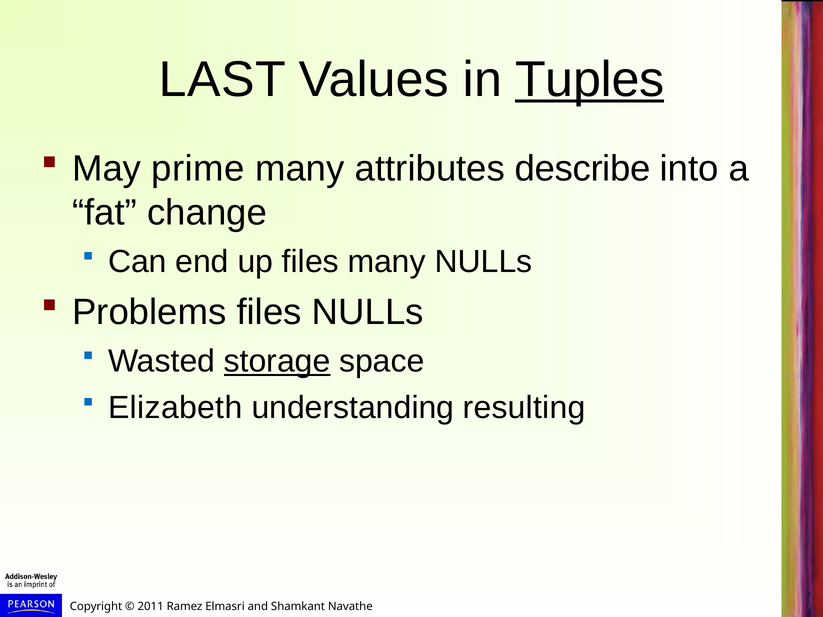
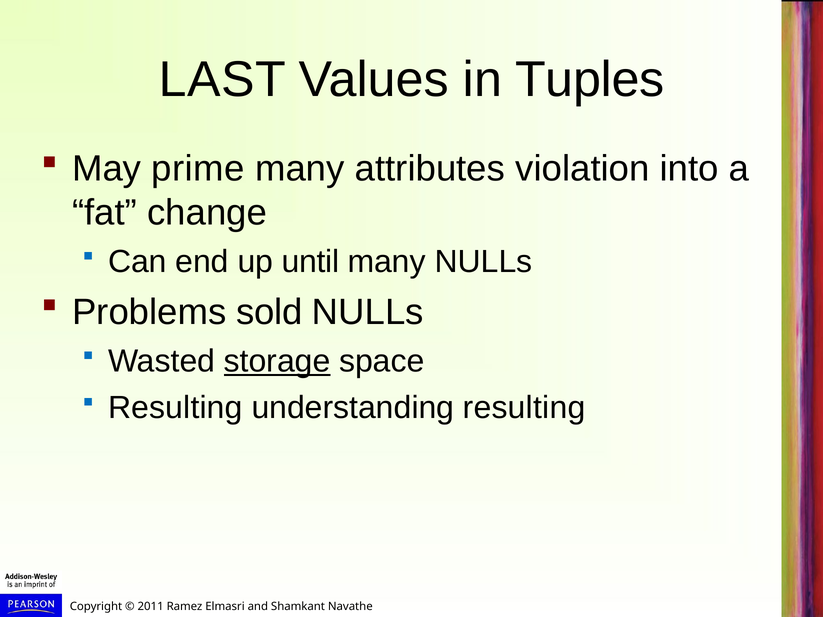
Tuples underline: present -> none
describe: describe -> violation
up files: files -> until
Problems files: files -> sold
Elizabeth at (175, 408): Elizabeth -> Resulting
